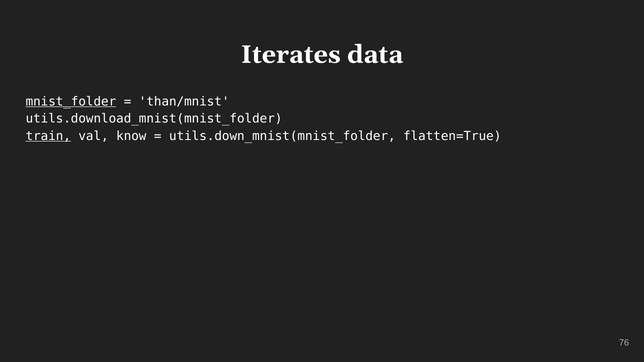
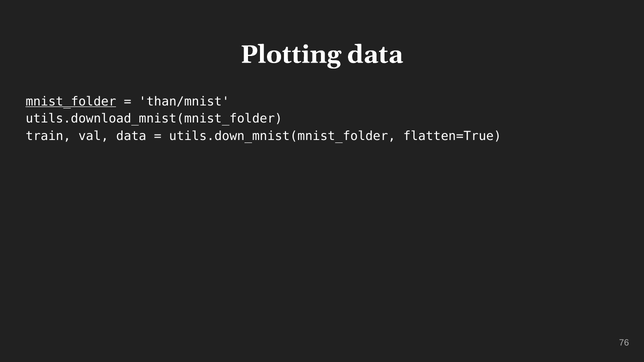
Iterates: Iterates -> Plotting
train underline: present -> none
val know: know -> data
